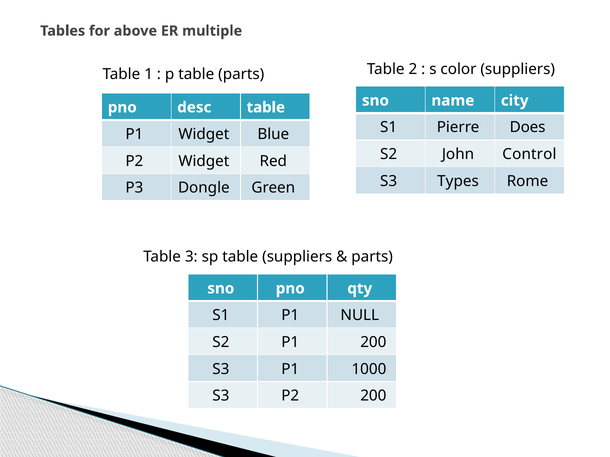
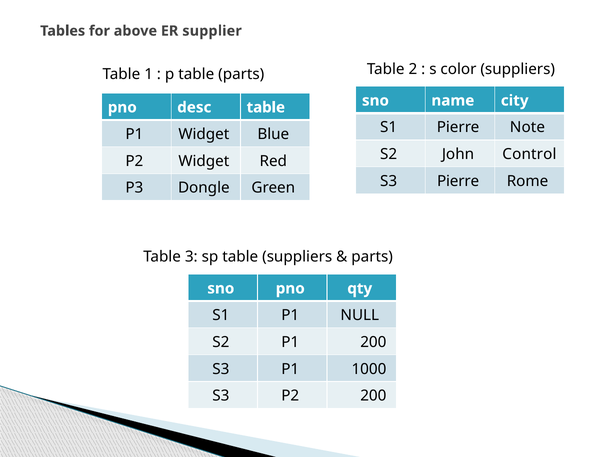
multiple: multiple -> supplier
Does: Does -> Note
S3 Types: Types -> Pierre
